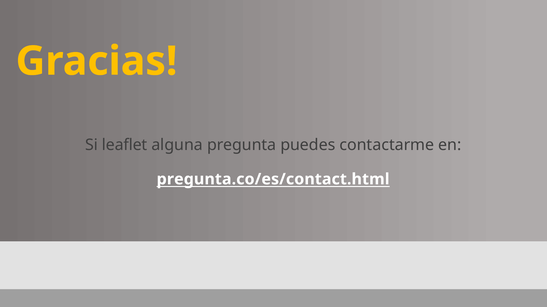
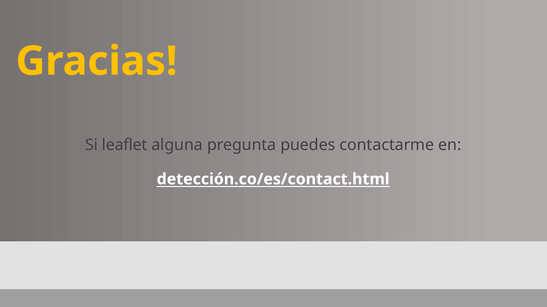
pregunta.co/es/contact.html: pregunta.co/es/contact.html -> detección.co/es/contact.html
